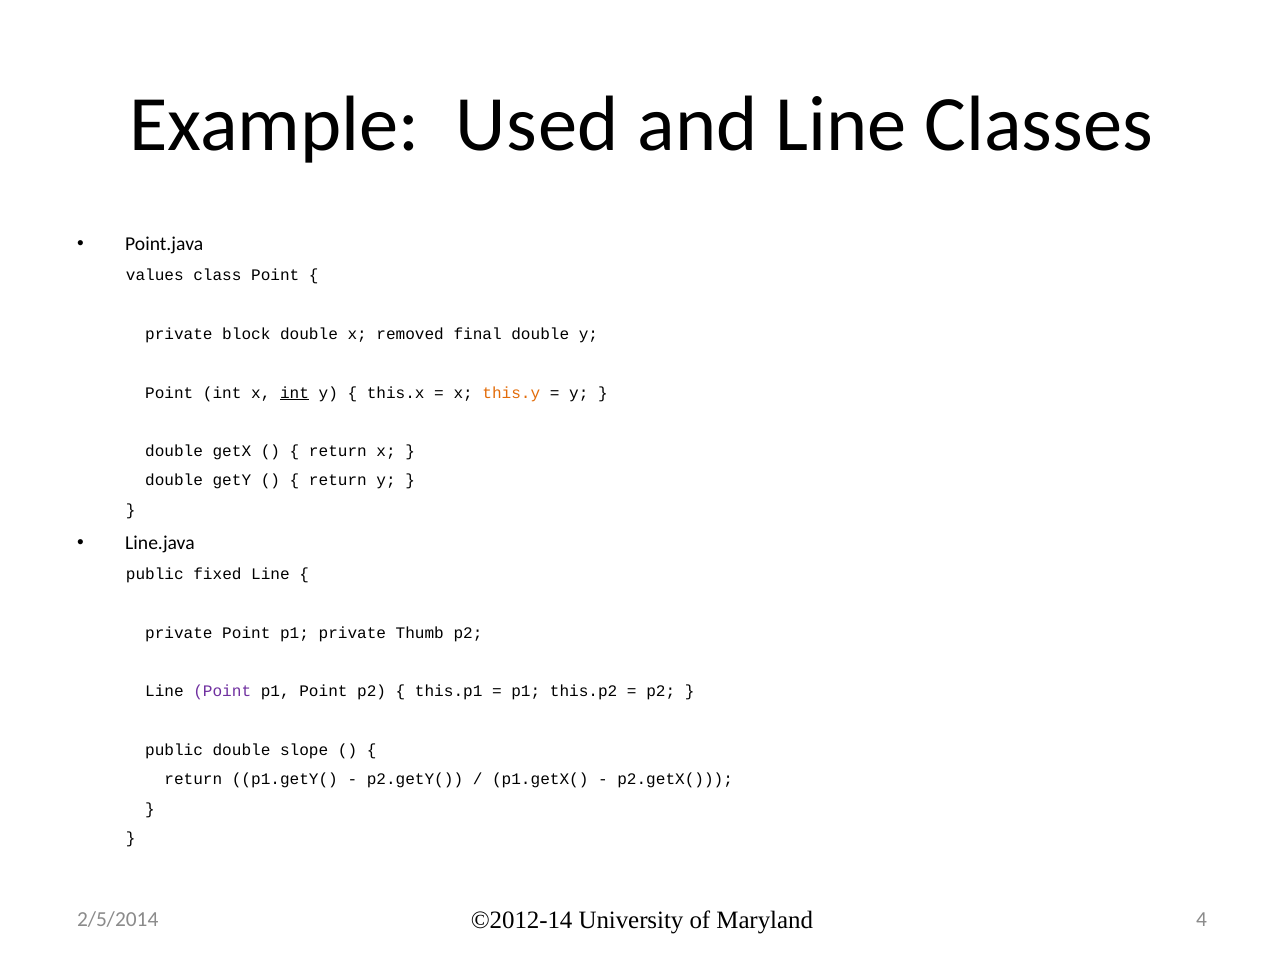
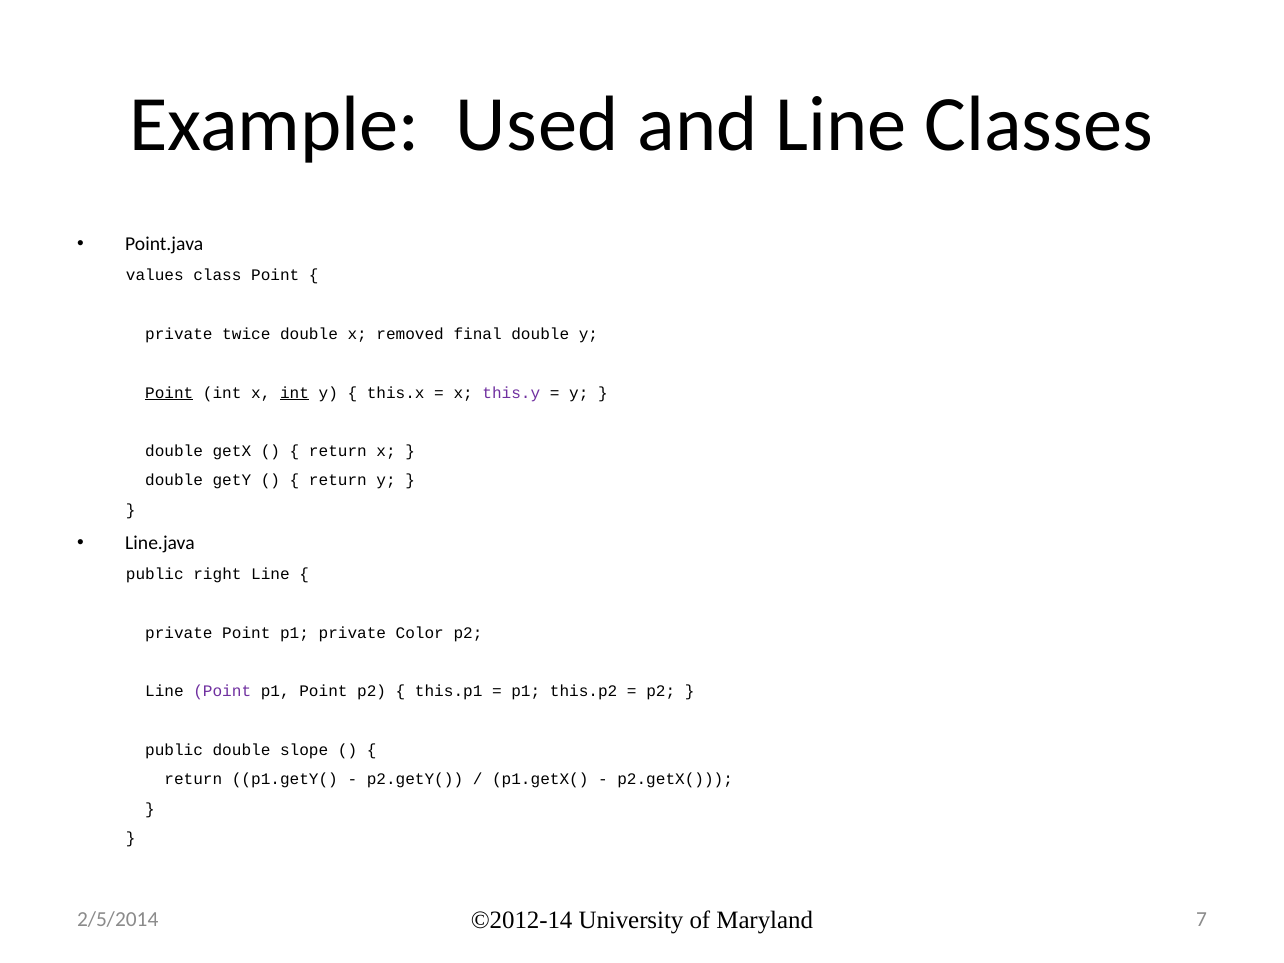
block: block -> twice
Point at (169, 393) underline: none -> present
this.y colour: orange -> purple
fixed: fixed -> right
Thumb: Thumb -> Color
4: 4 -> 7
